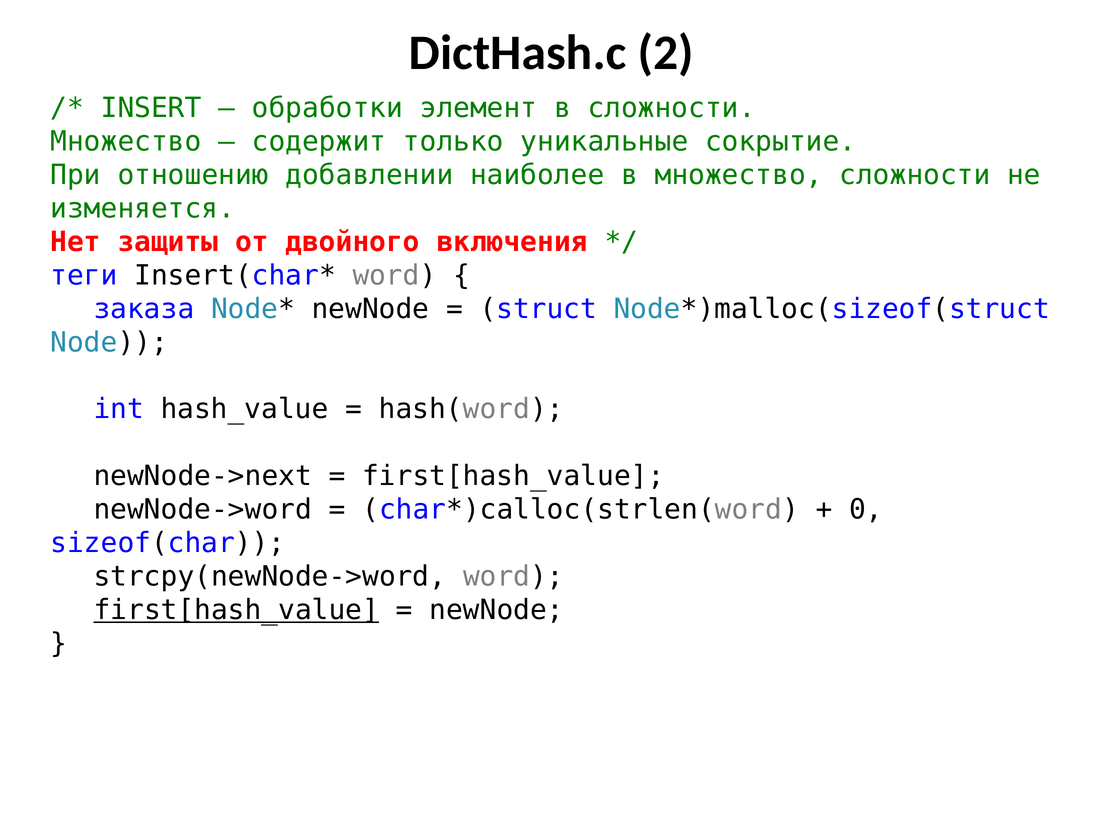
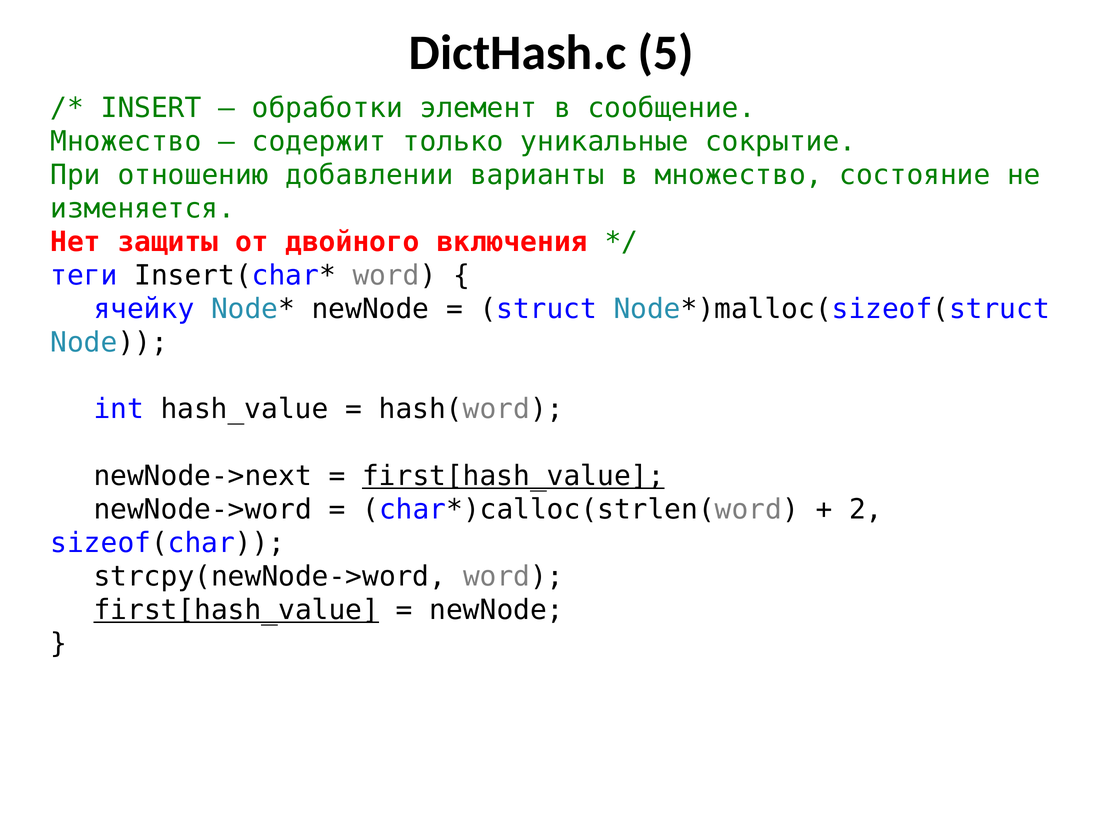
2: 2 -> 5
в сложности: сложности -> сообщение
наиболее: наиболее -> варианты
множество сложности: сложности -> состояние
заказа: заказа -> ячейку
first[hash_value at (513, 476) underline: none -> present
0: 0 -> 2
